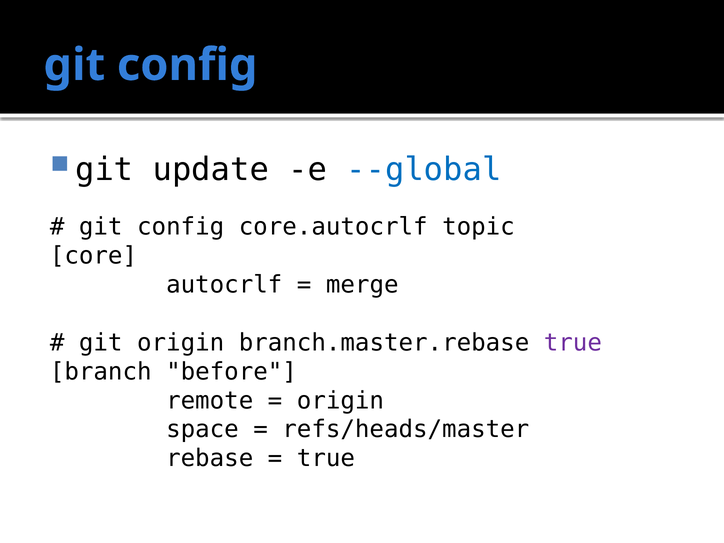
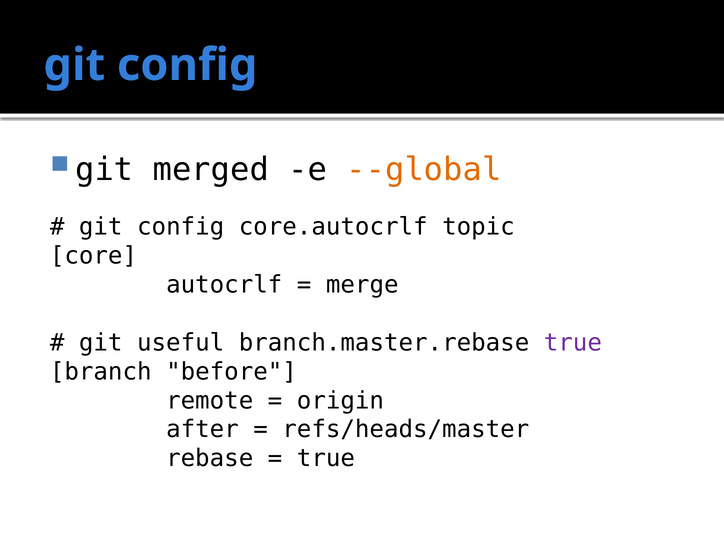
update: update -> merged
--global colour: blue -> orange
git origin: origin -> useful
space: space -> after
